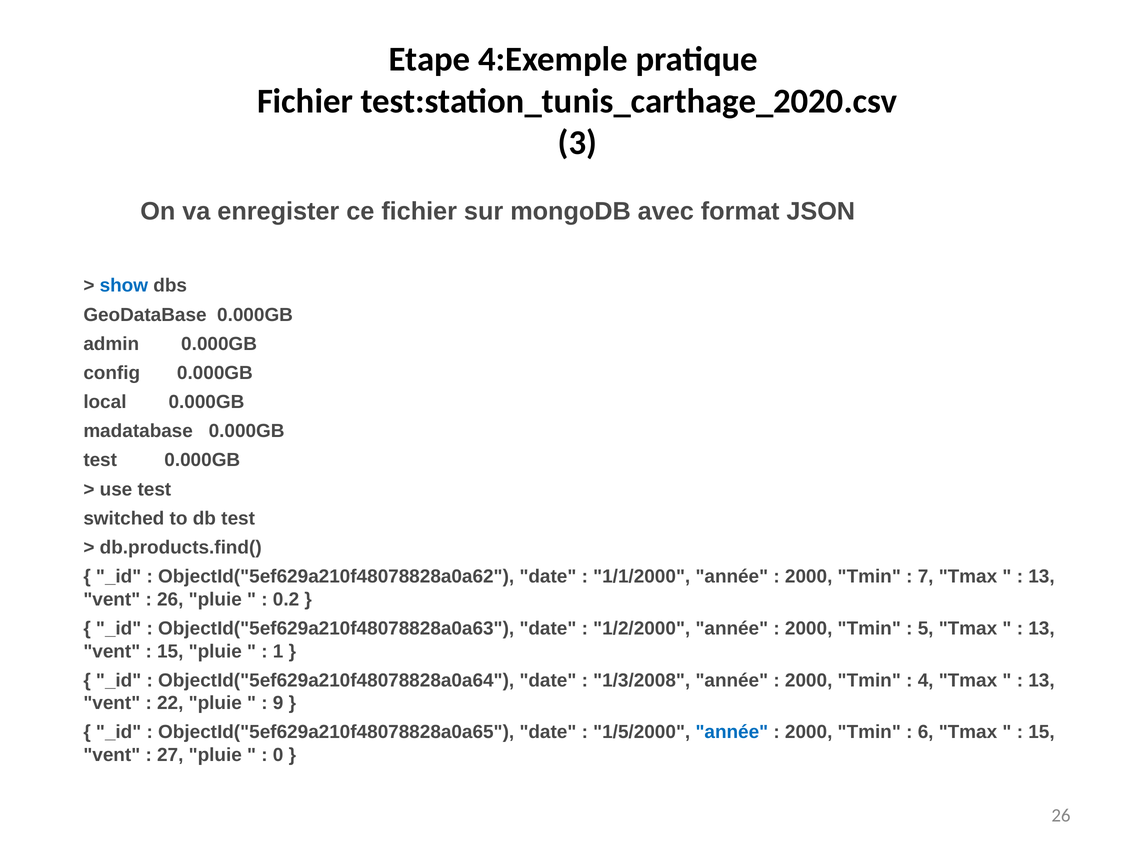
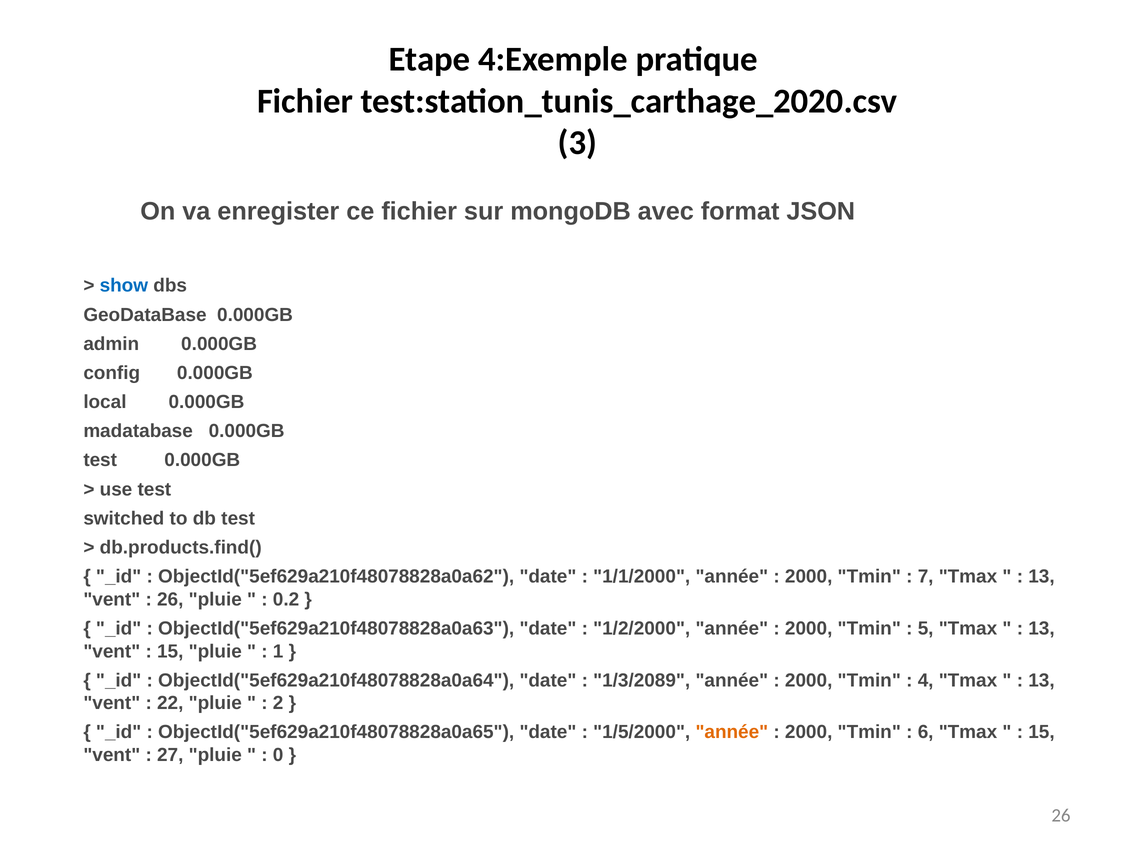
1/3/2008: 1/3/2008 -> 1/3/2089
9: 9 -> 2
année at (732, 732) colour: blue -> orange
